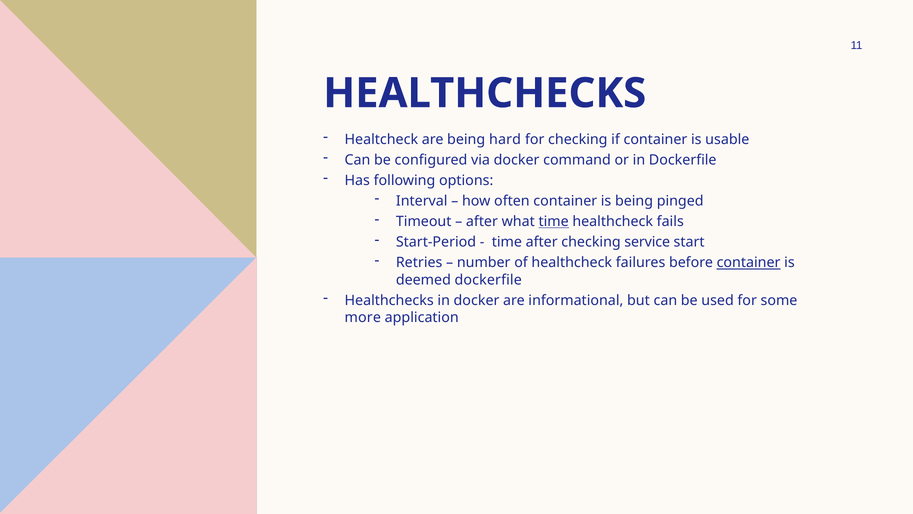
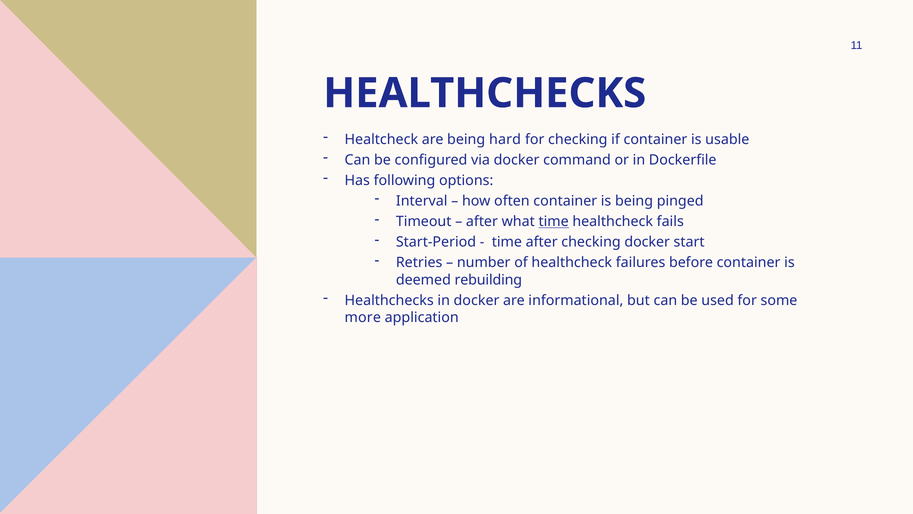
checking service: service -> docker
container at (749, 263) underline: present -> none
deemed dockerfile: dockerfile -> rebuilding
